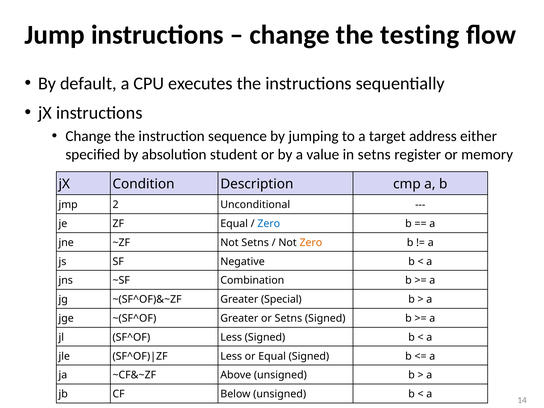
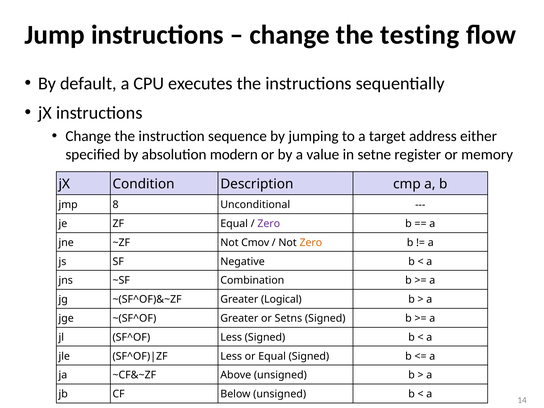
student: student -> modern
in setns: setns -> setne
2: 2 -> 8
Zero at (269, 224) colour: blue -> purple
Not Setns: Setns -> Cmov
Special: Special -> Logical
